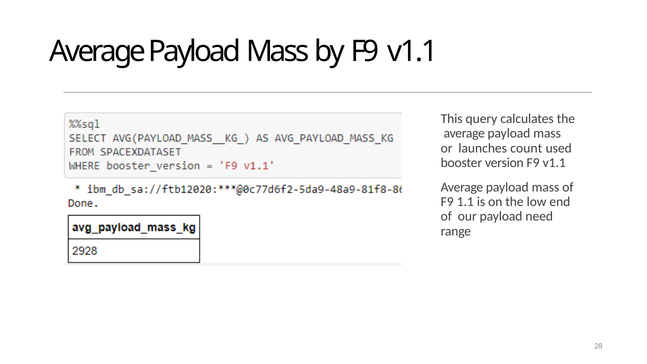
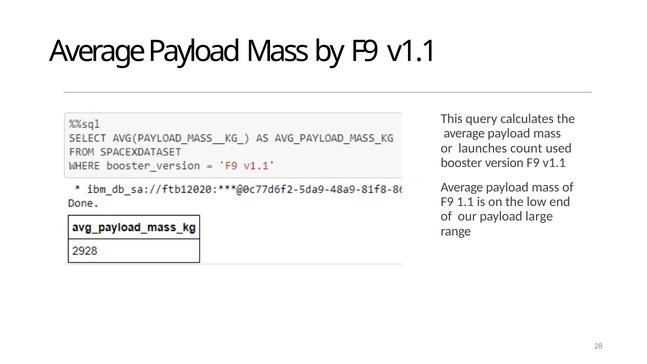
need: need -> large
